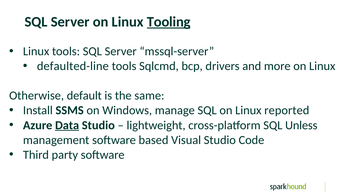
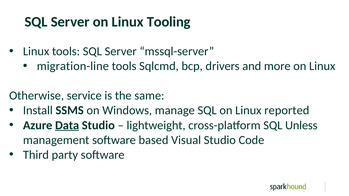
Tooling underline: present -> none
defaulted-line: defaulted-line -> migration-line
default: default -> service
